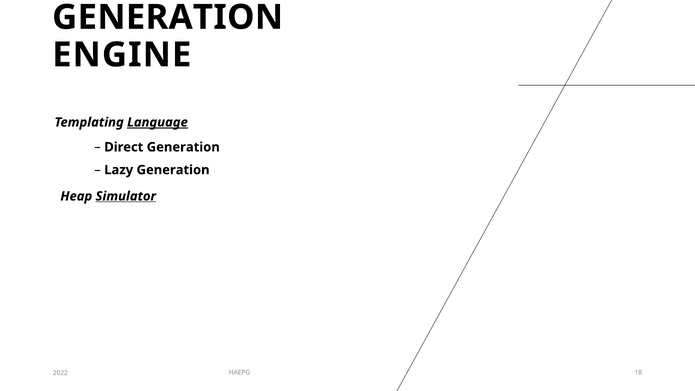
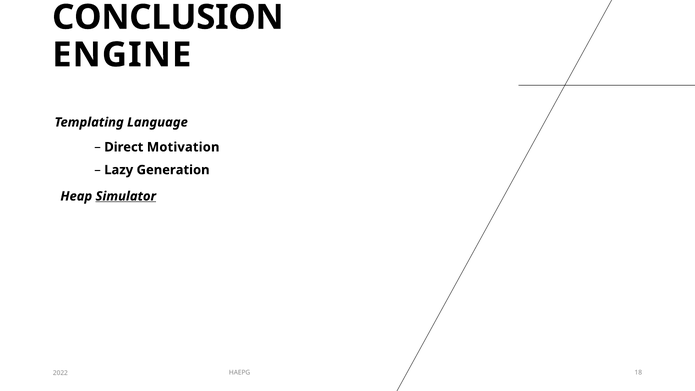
GENERATION at (168, 17): GENERATION -> CONCLUSION
Language underline: present -> none
Direct Generation: Generation -> Motivation
